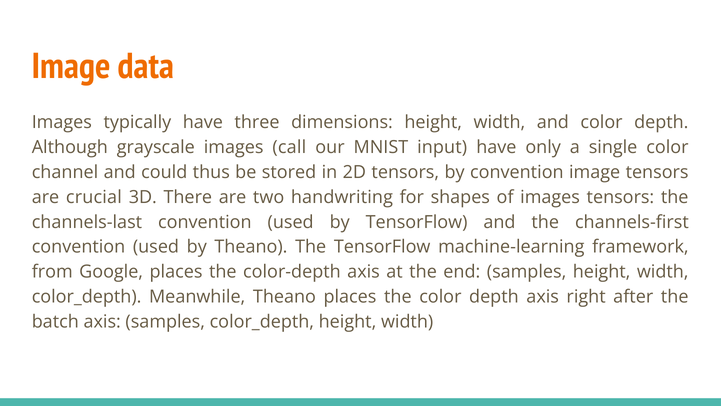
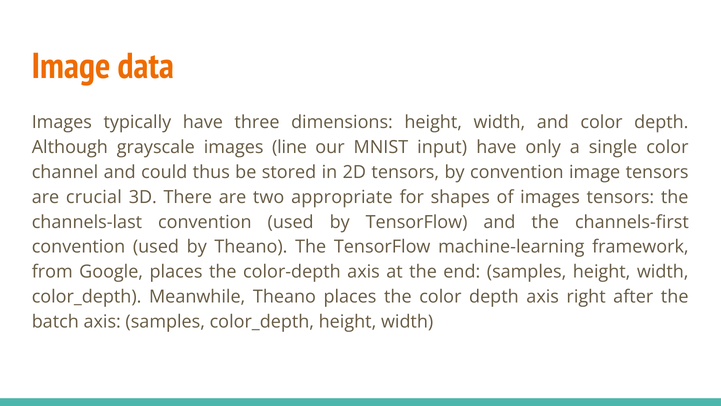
call: call -> line
handwriting: handwriting -> appropriate
